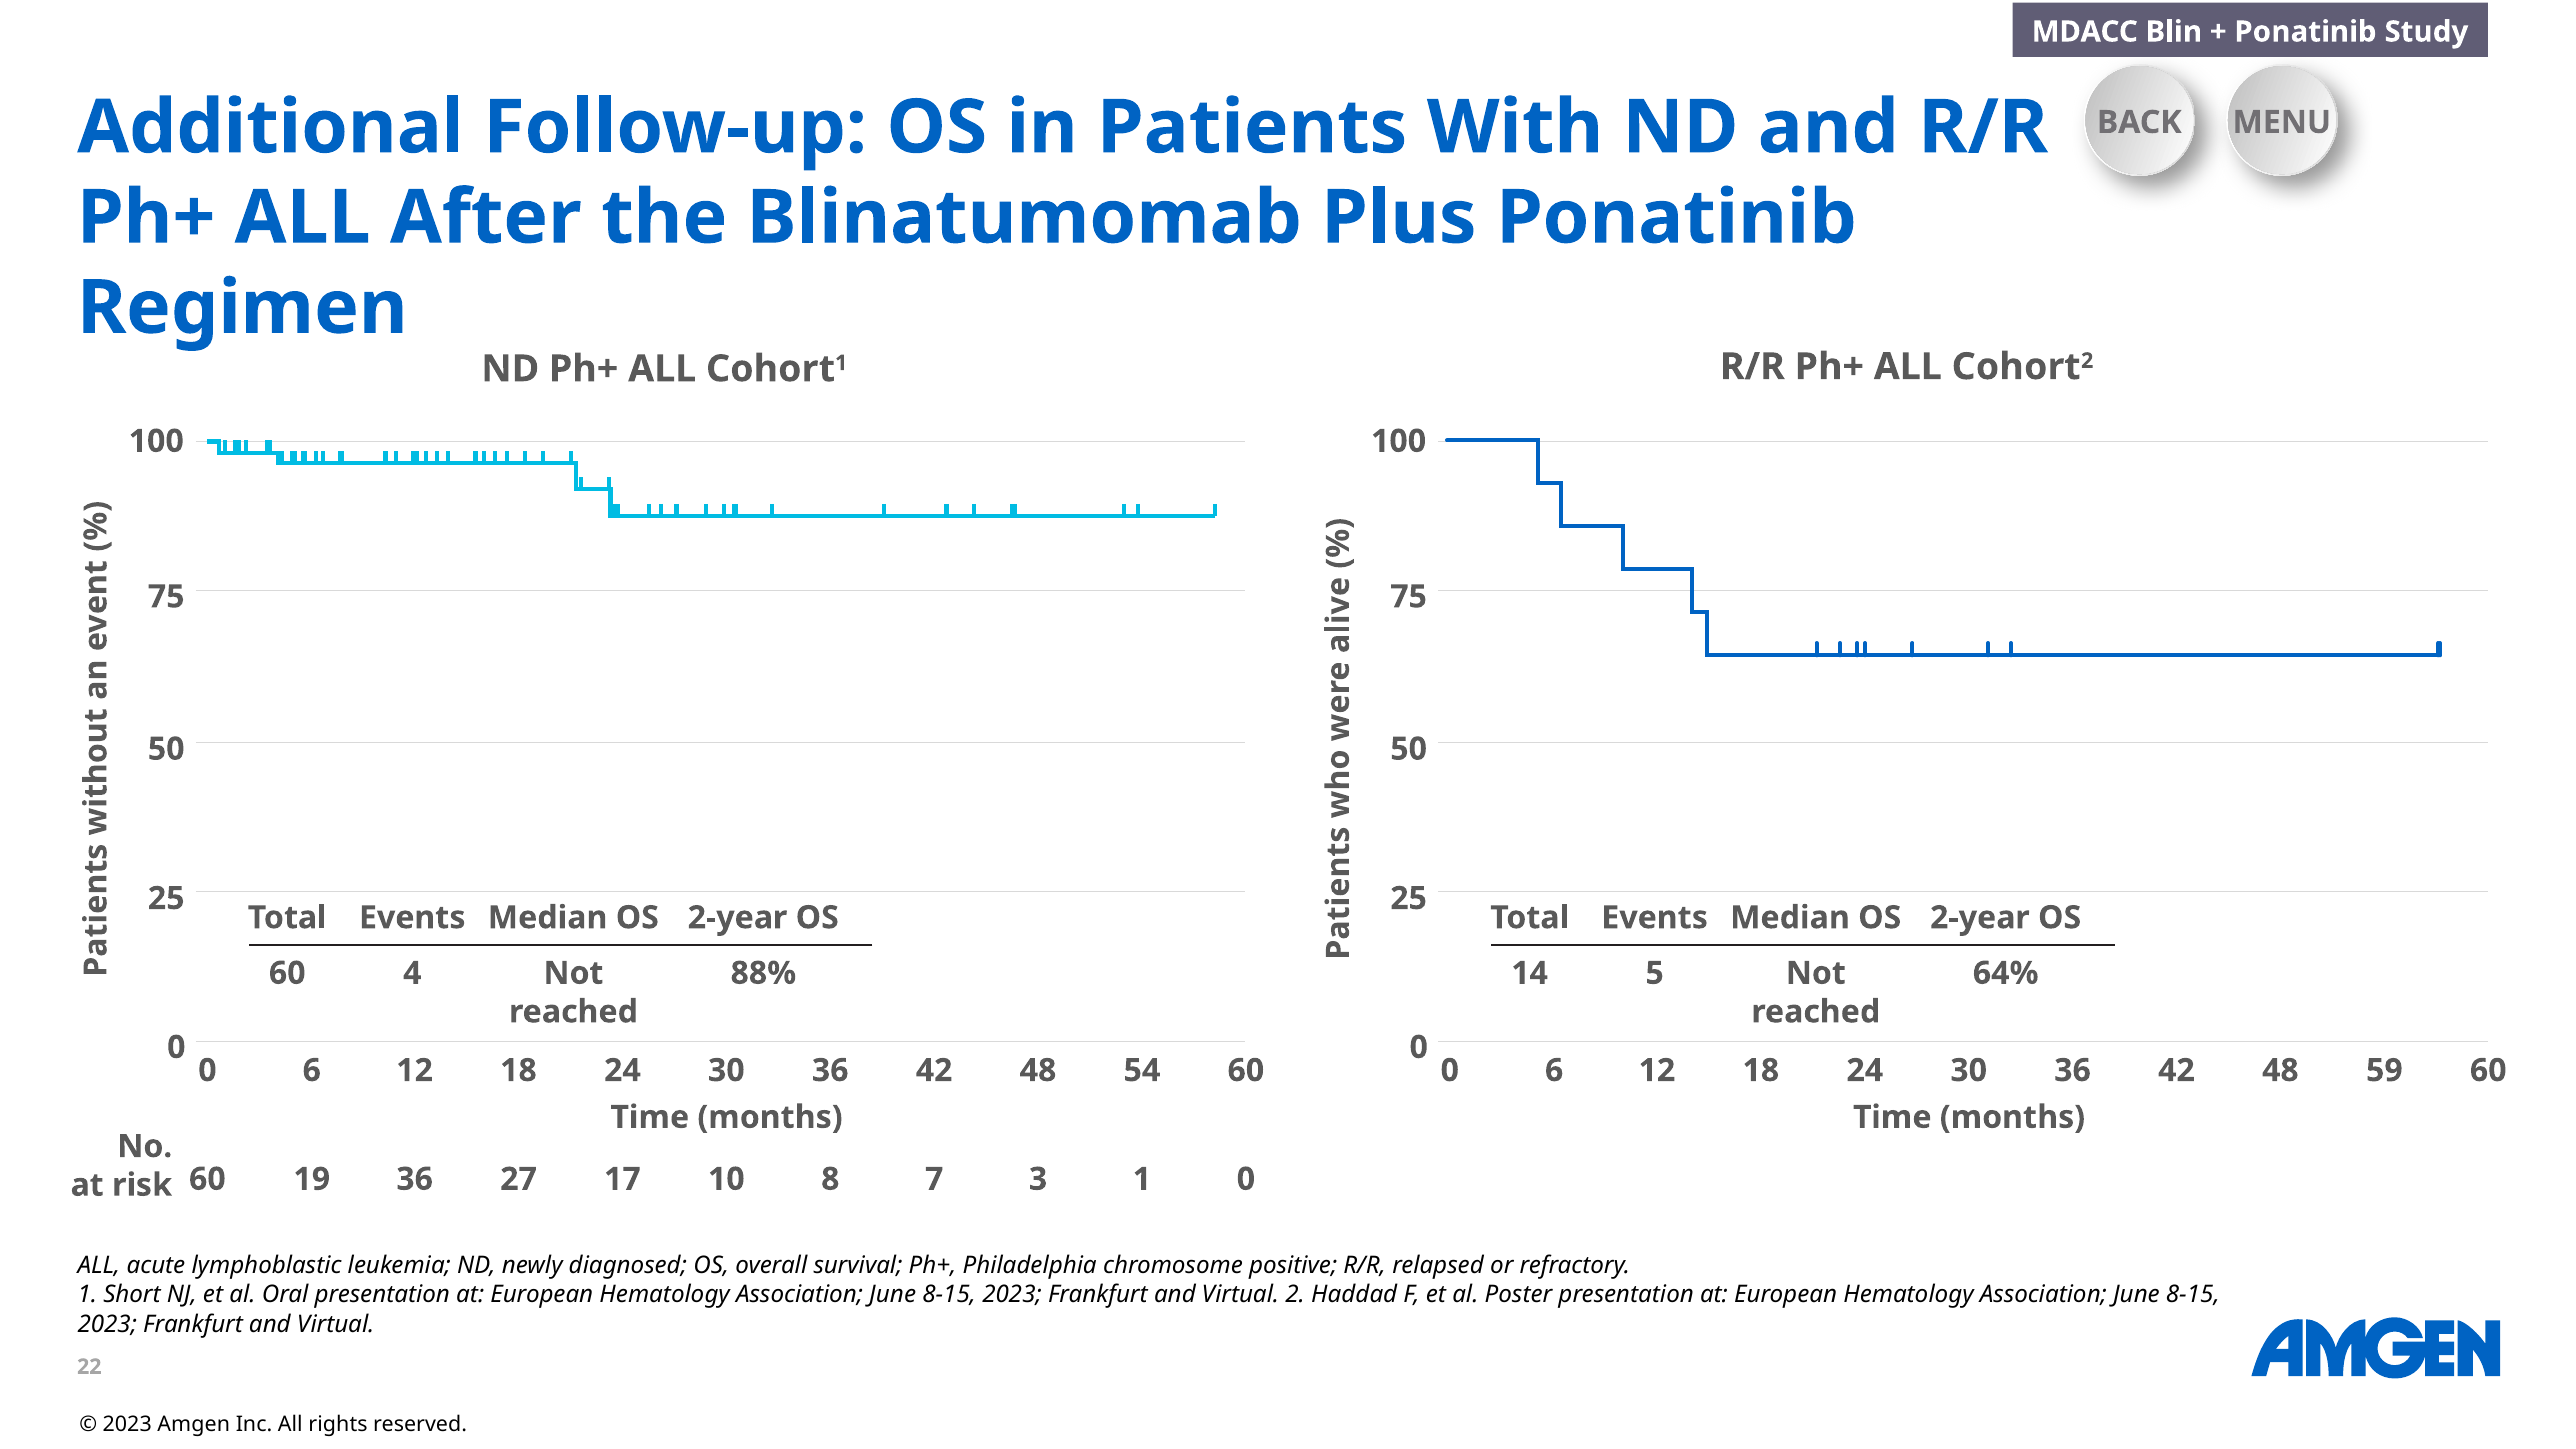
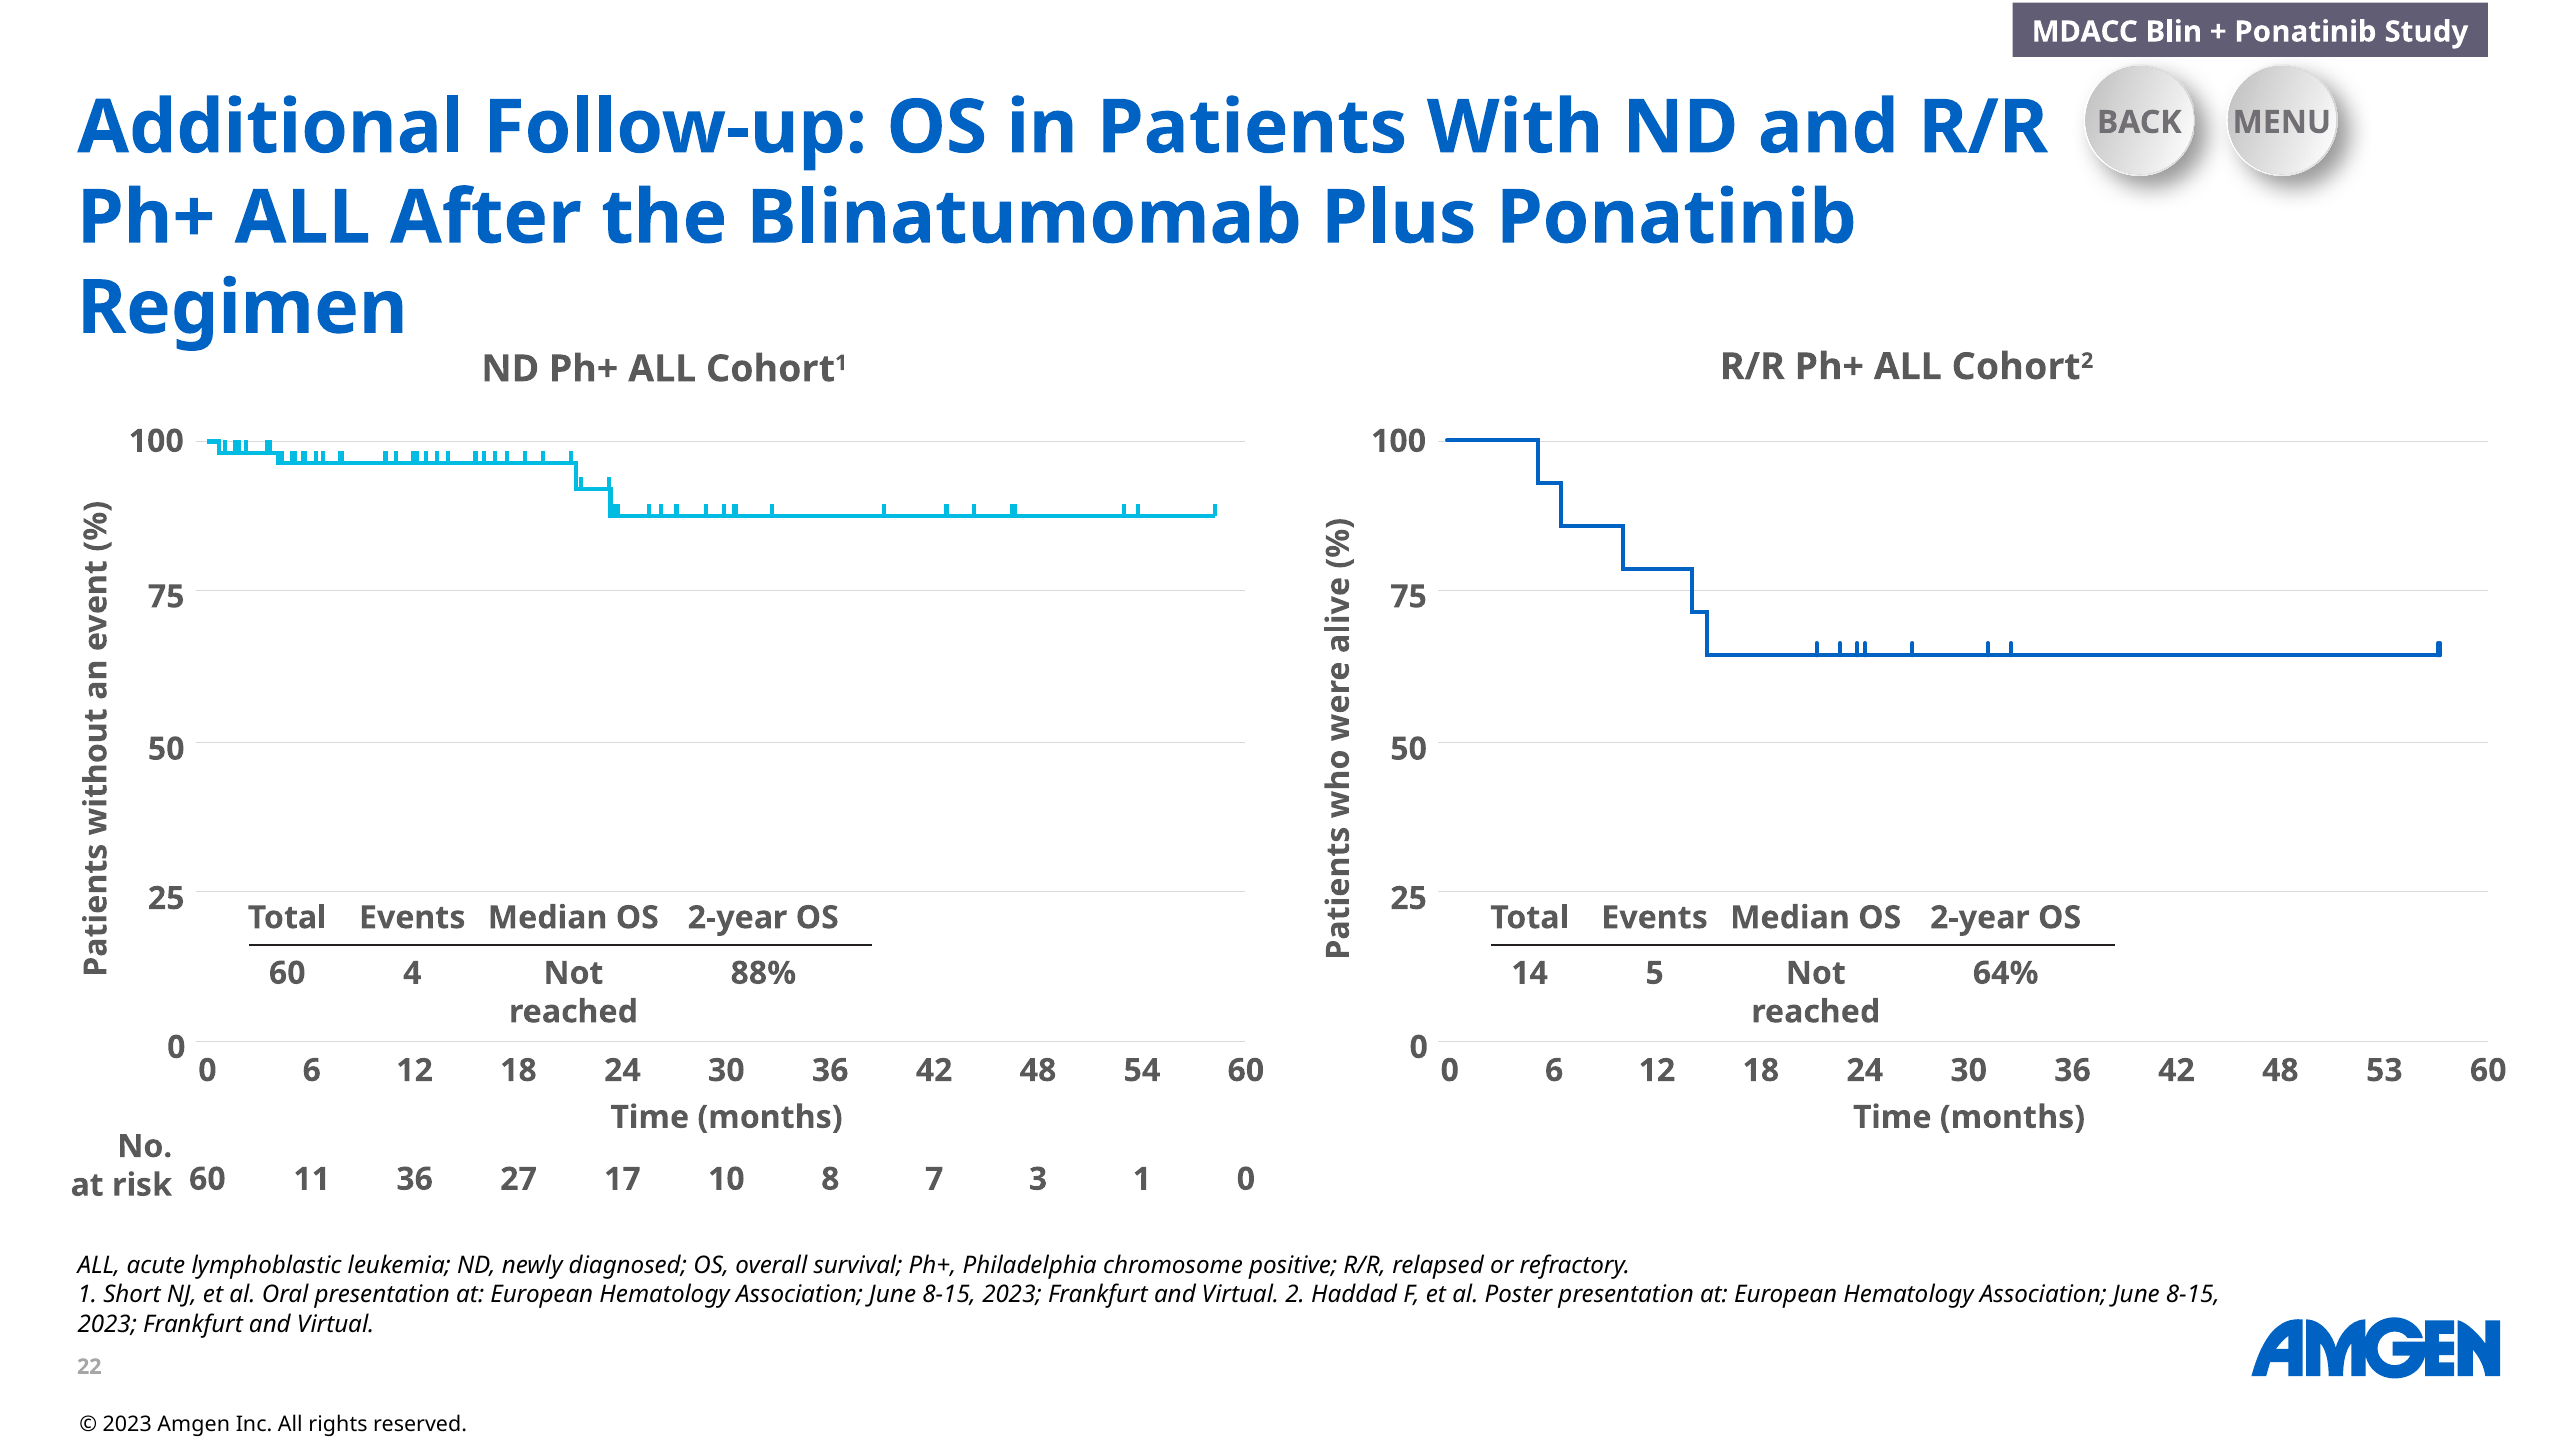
59: 59 -> 53
19: 19 -> 11
